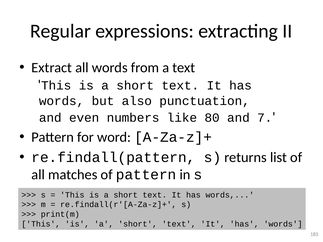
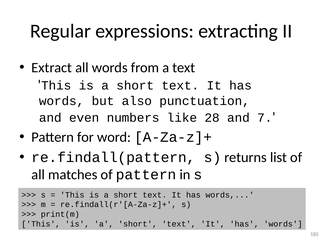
80: 80 -> 28
